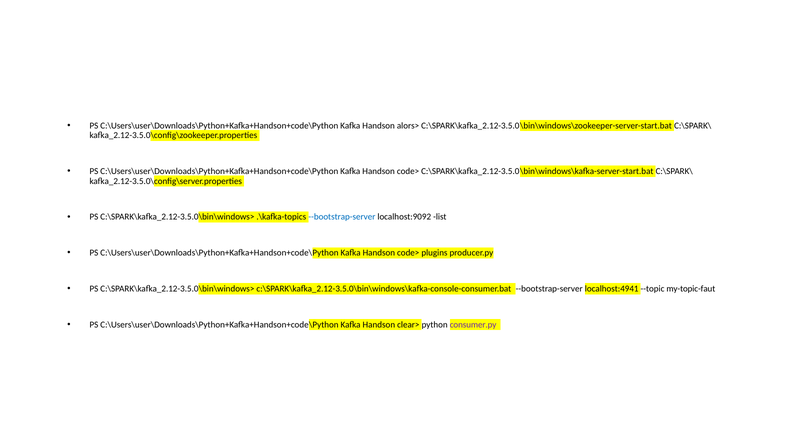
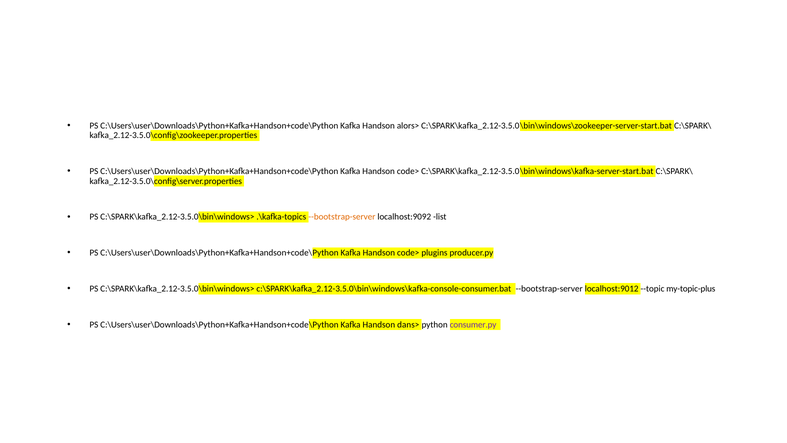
--bootstrap-server at (342, 217) colour: blue -> orange
localhost:4941: localhost:4941 -> localhost:9012
my-topic-faut: my-topic-faut -> my-topic-plus
clear>: clear> -> dans>
